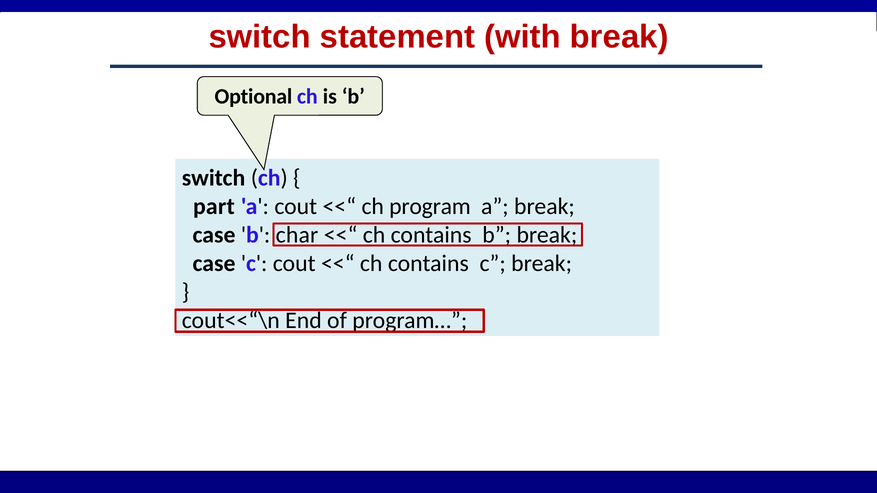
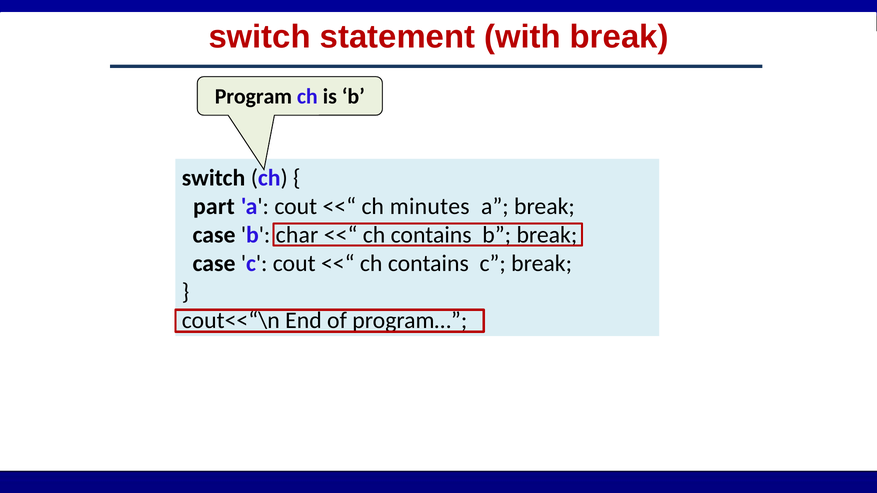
Optional: Optional -> Program
program: program -> minutes
